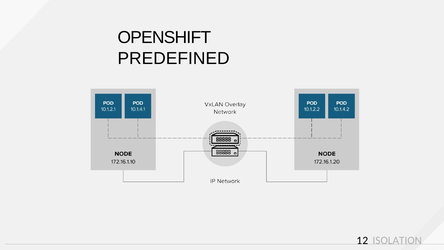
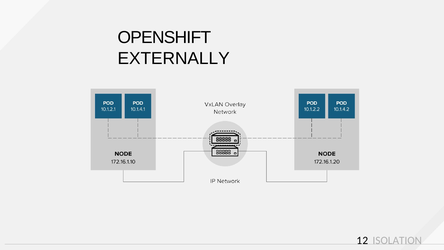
PREDEFINED: PREDEFINED -> EXTERNALLY
